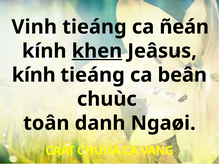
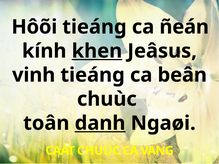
Vinh: Vinh -> Hôõi
kính at (34, 75): kính -> vinh
danh underline: none -> present
CAÁT CHUÙA: CHUÙA -> CHUÙC
